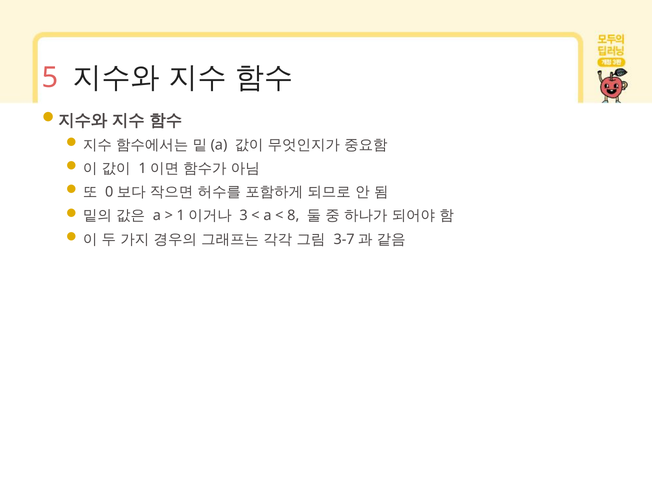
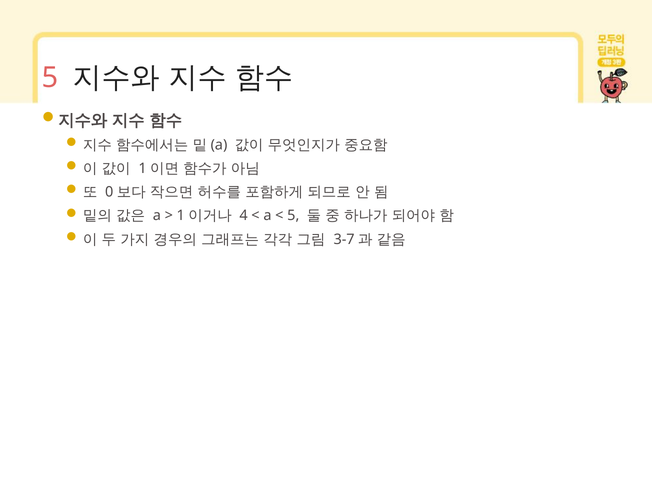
3: 3 -> 4
8 at (293, 216): 8 -> 5
